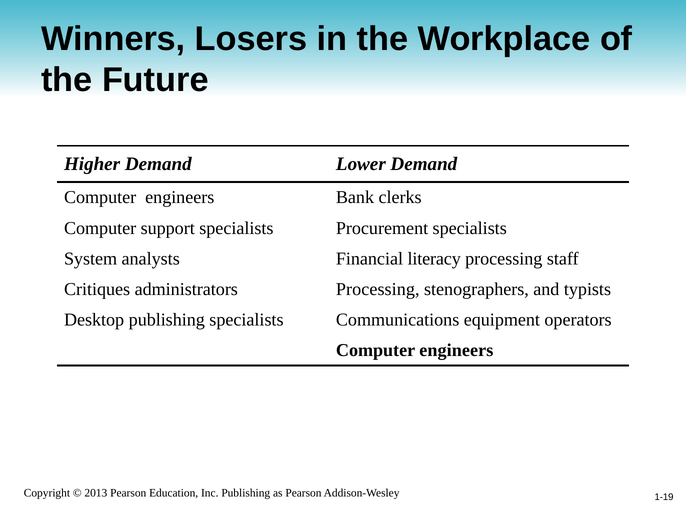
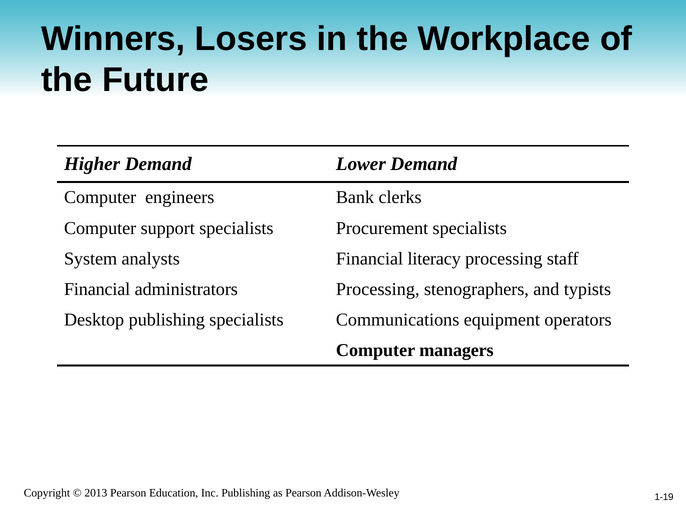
Critiques at (97, 289): Critiques -> Financial
engineers at (456, 351): engineers -> managers
